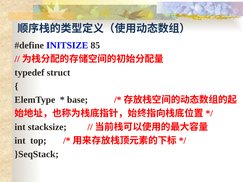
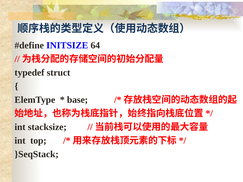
85: 85 -> 64
